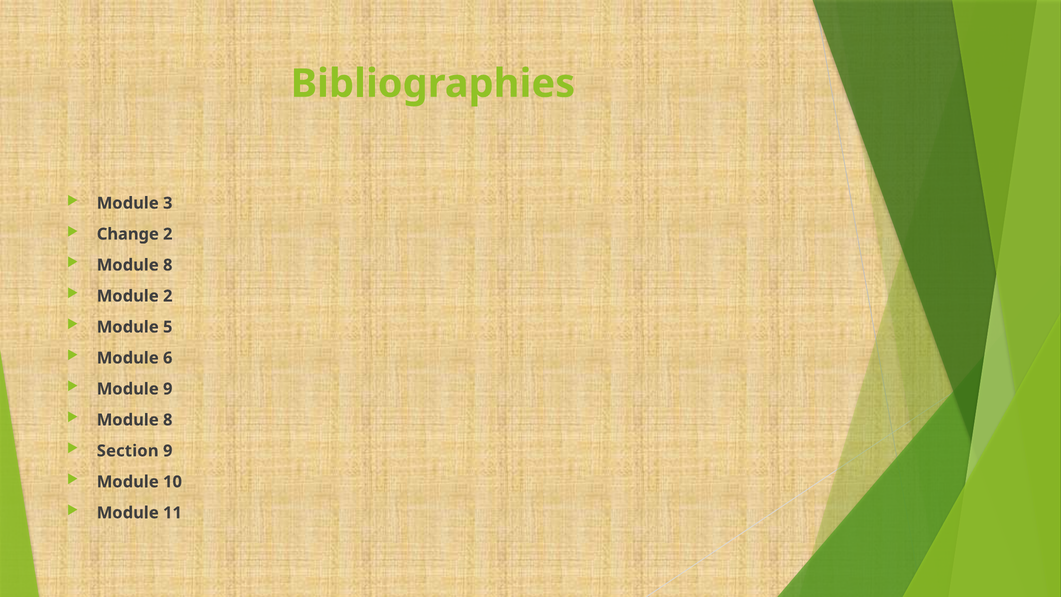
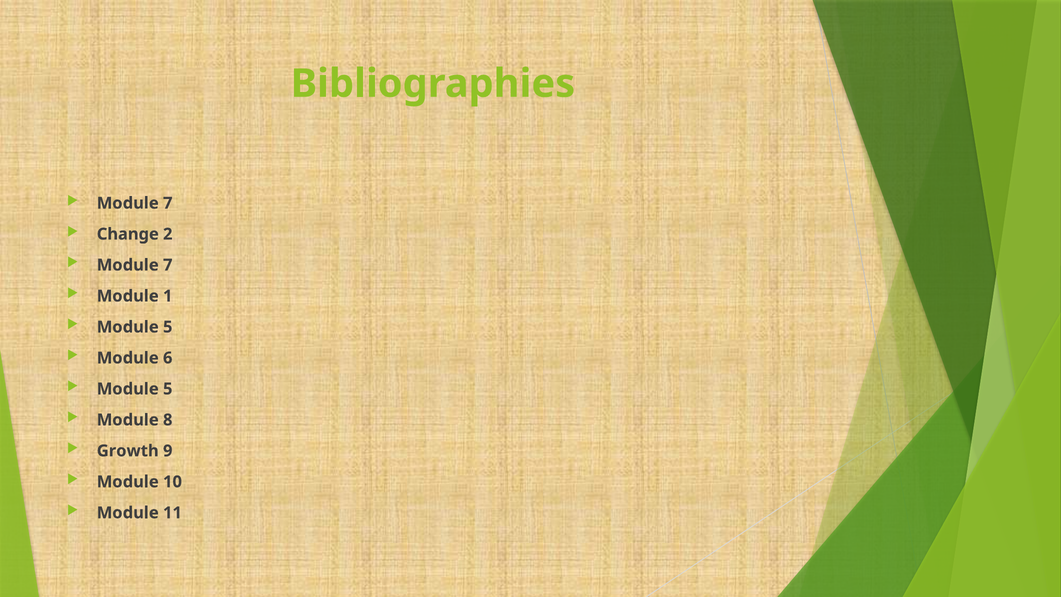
3 at (168, 203): 3 -> 7
8 at (168, 265): 8 -> 7
Module 2: 2 -> 1
9 at (168, 389): 9 -> 5
Section: Section -> Growth
